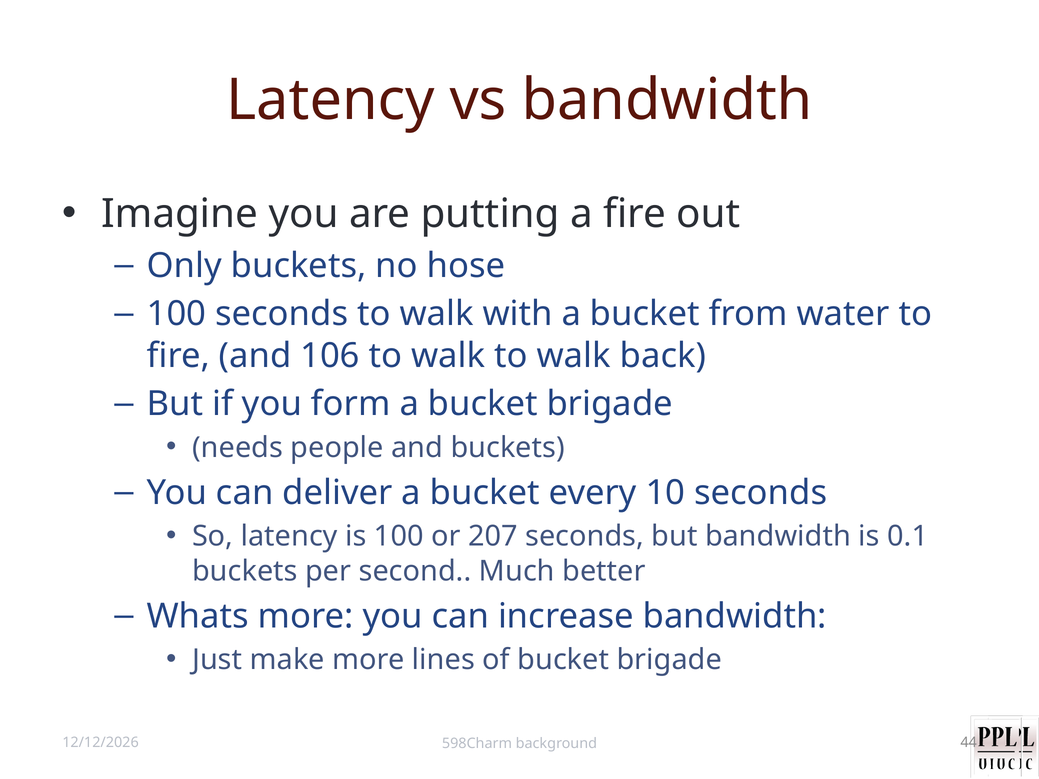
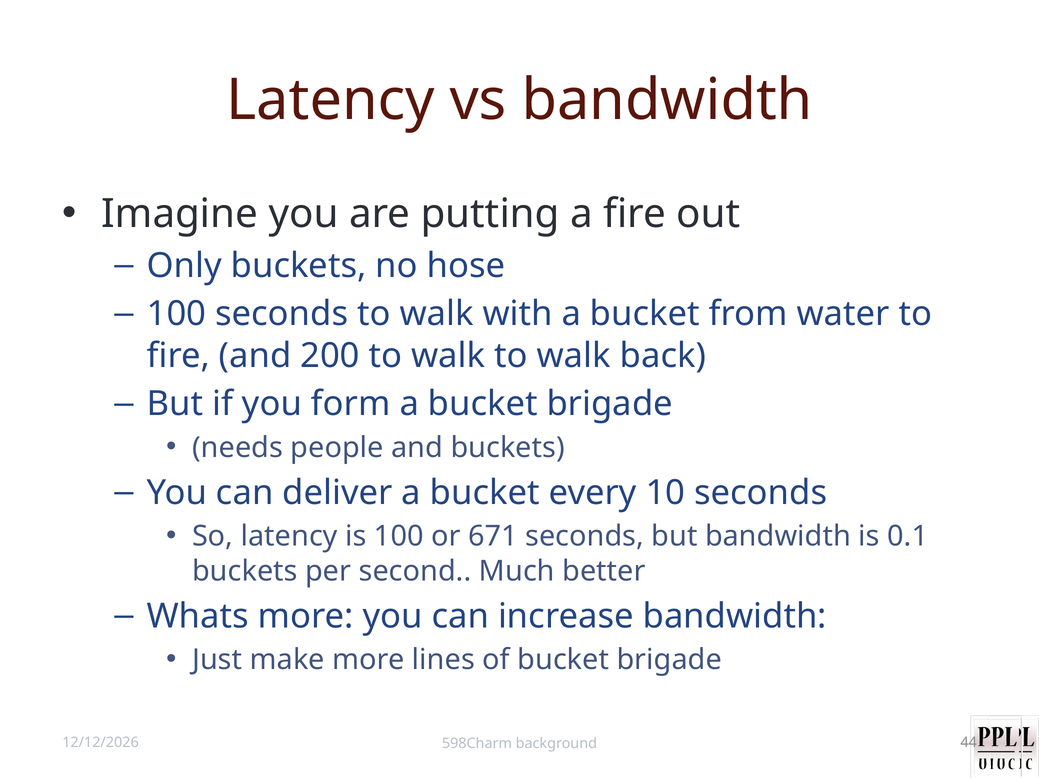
106: 106 -> 200
207: 207 -> 671
